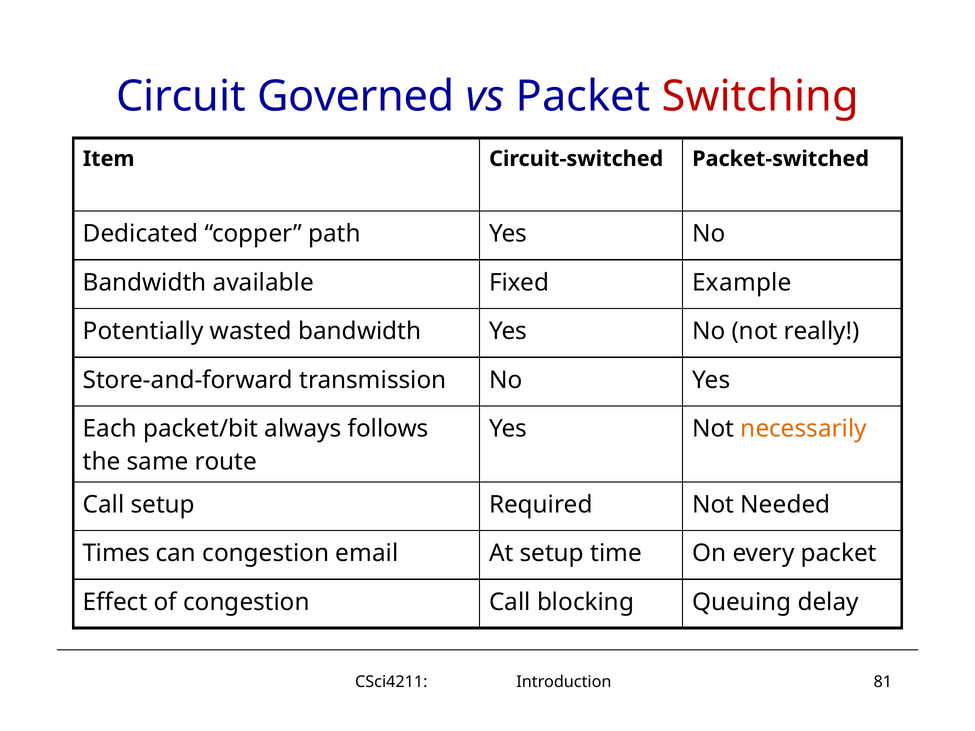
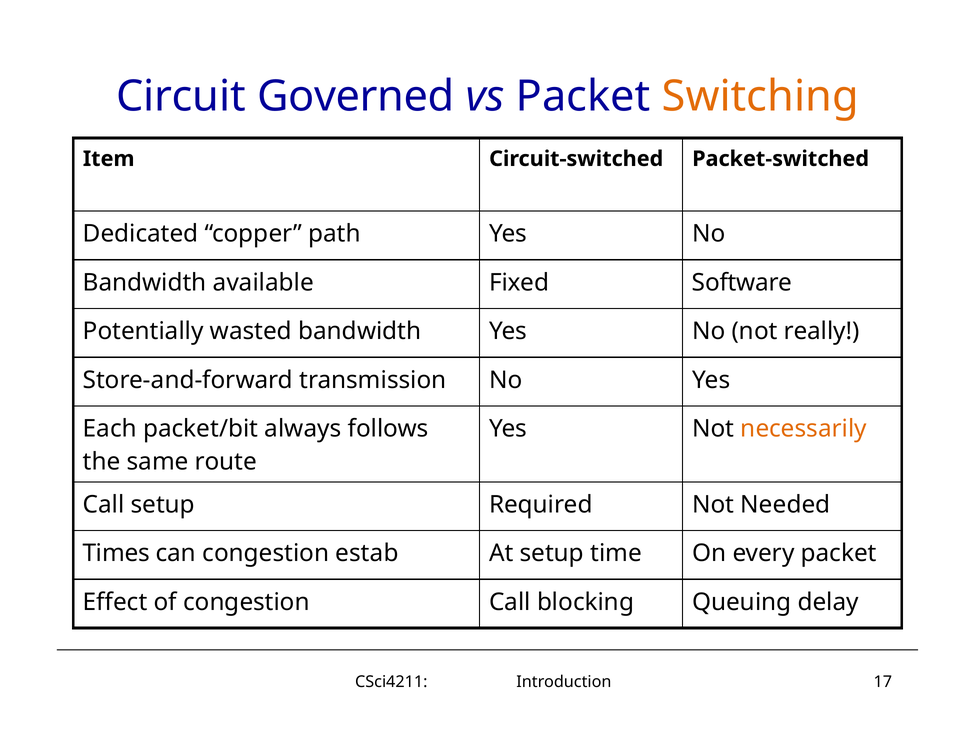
Switching colour: red -> orange
Example: Example -> Software
email: email -> estab
81: 81 -> 17
